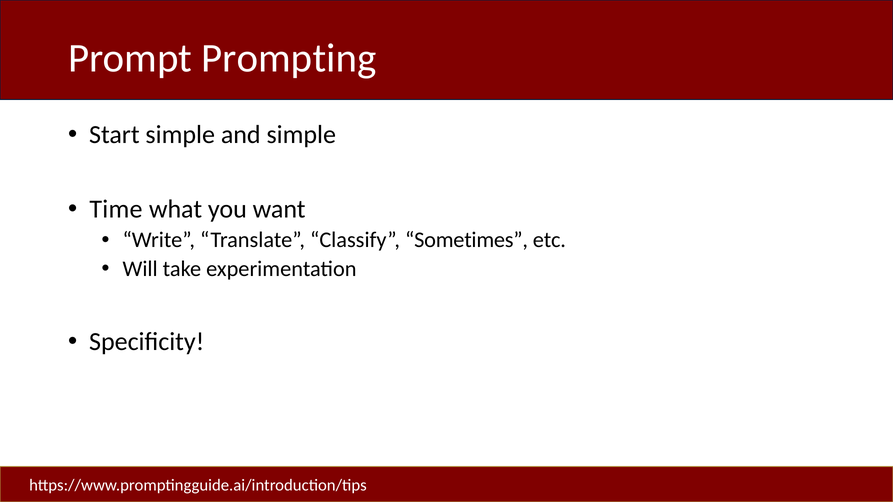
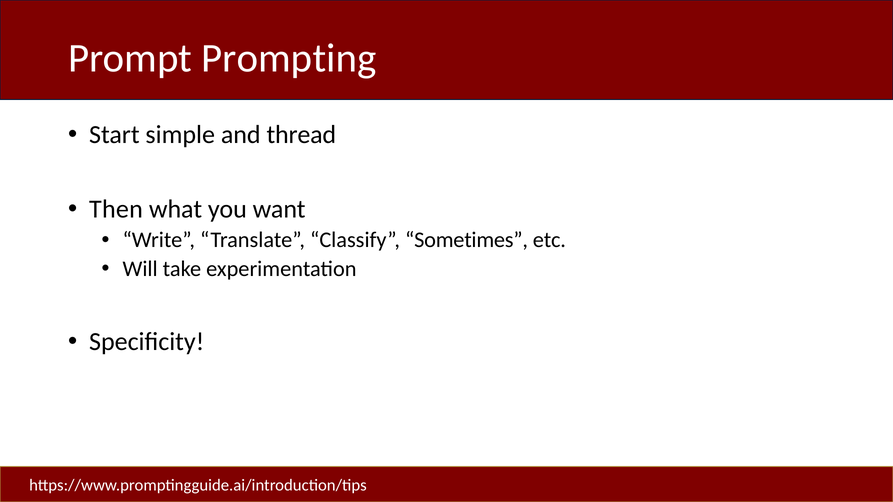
and simple: simple -> thread
Time: Time -> Then
